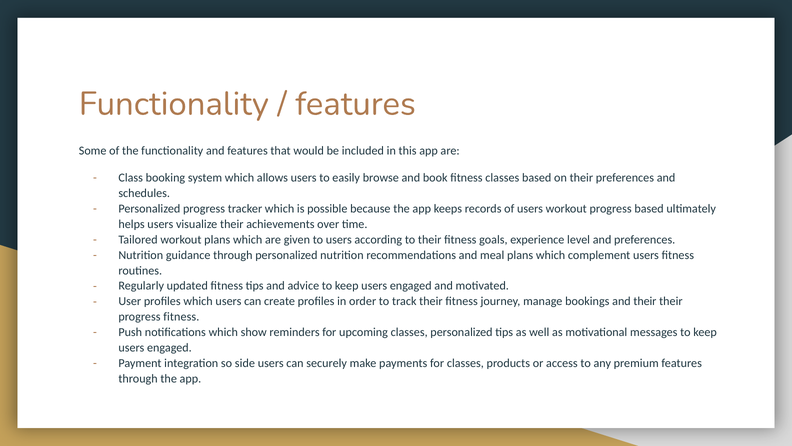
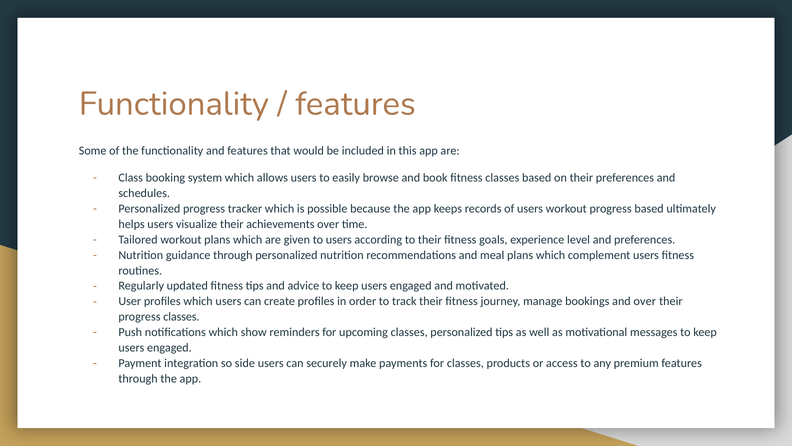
and their: their -> over
progress fitness: fitness -> classes
